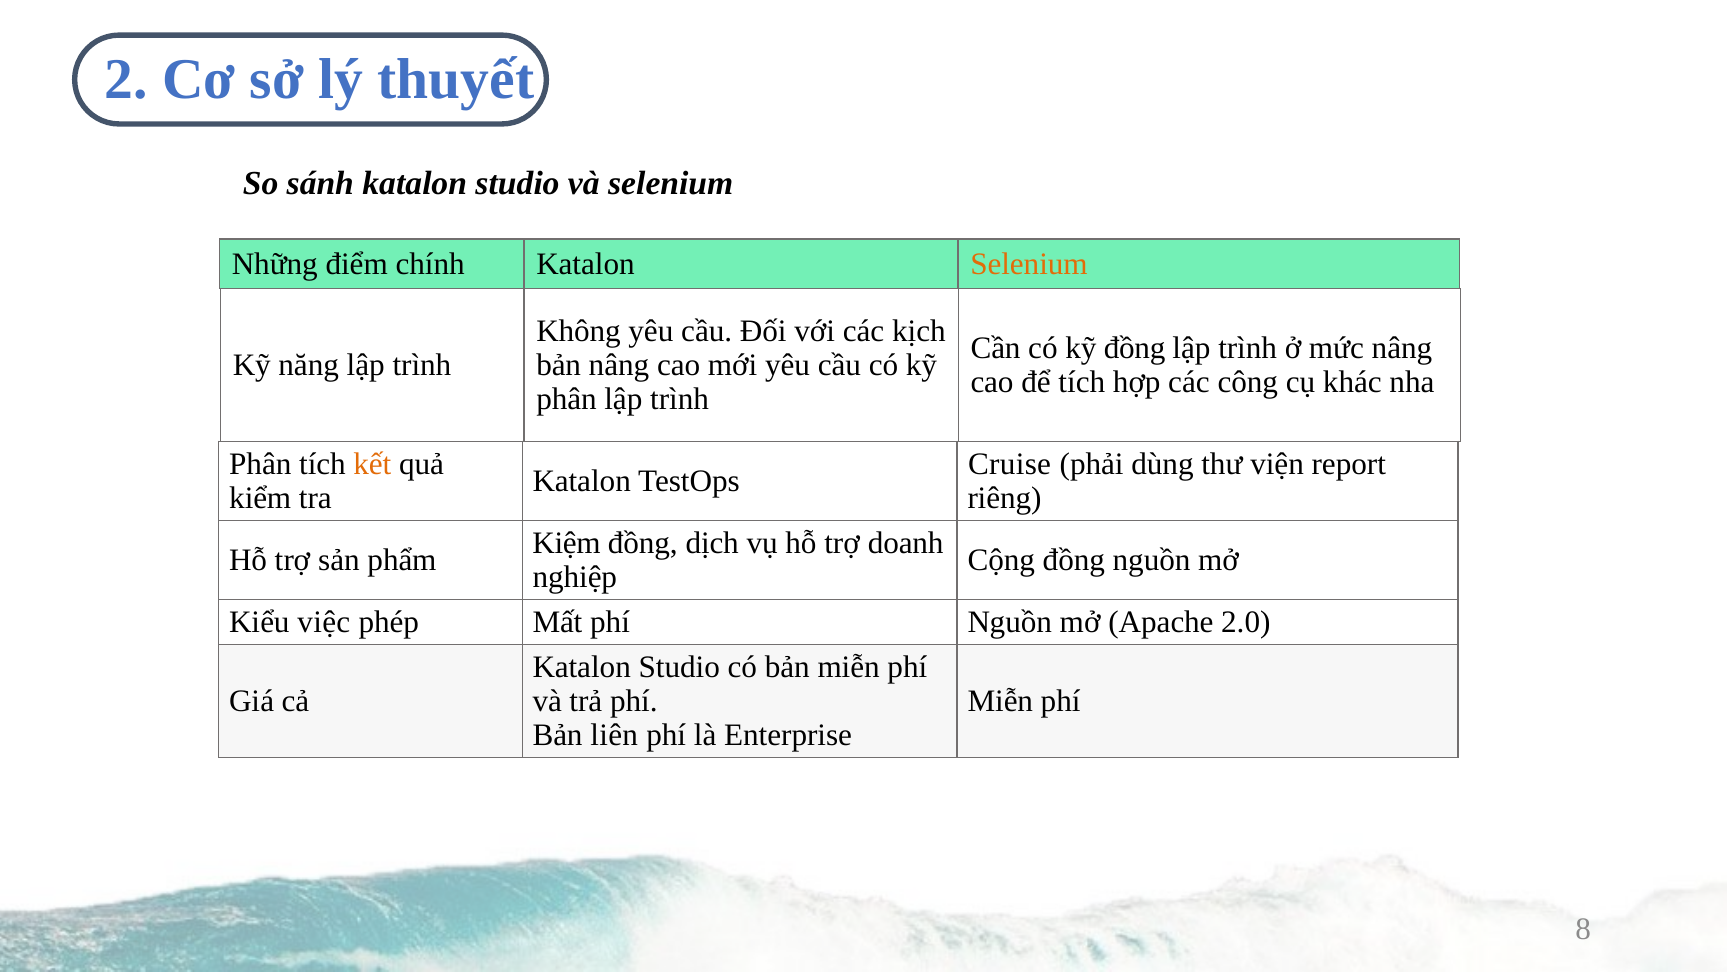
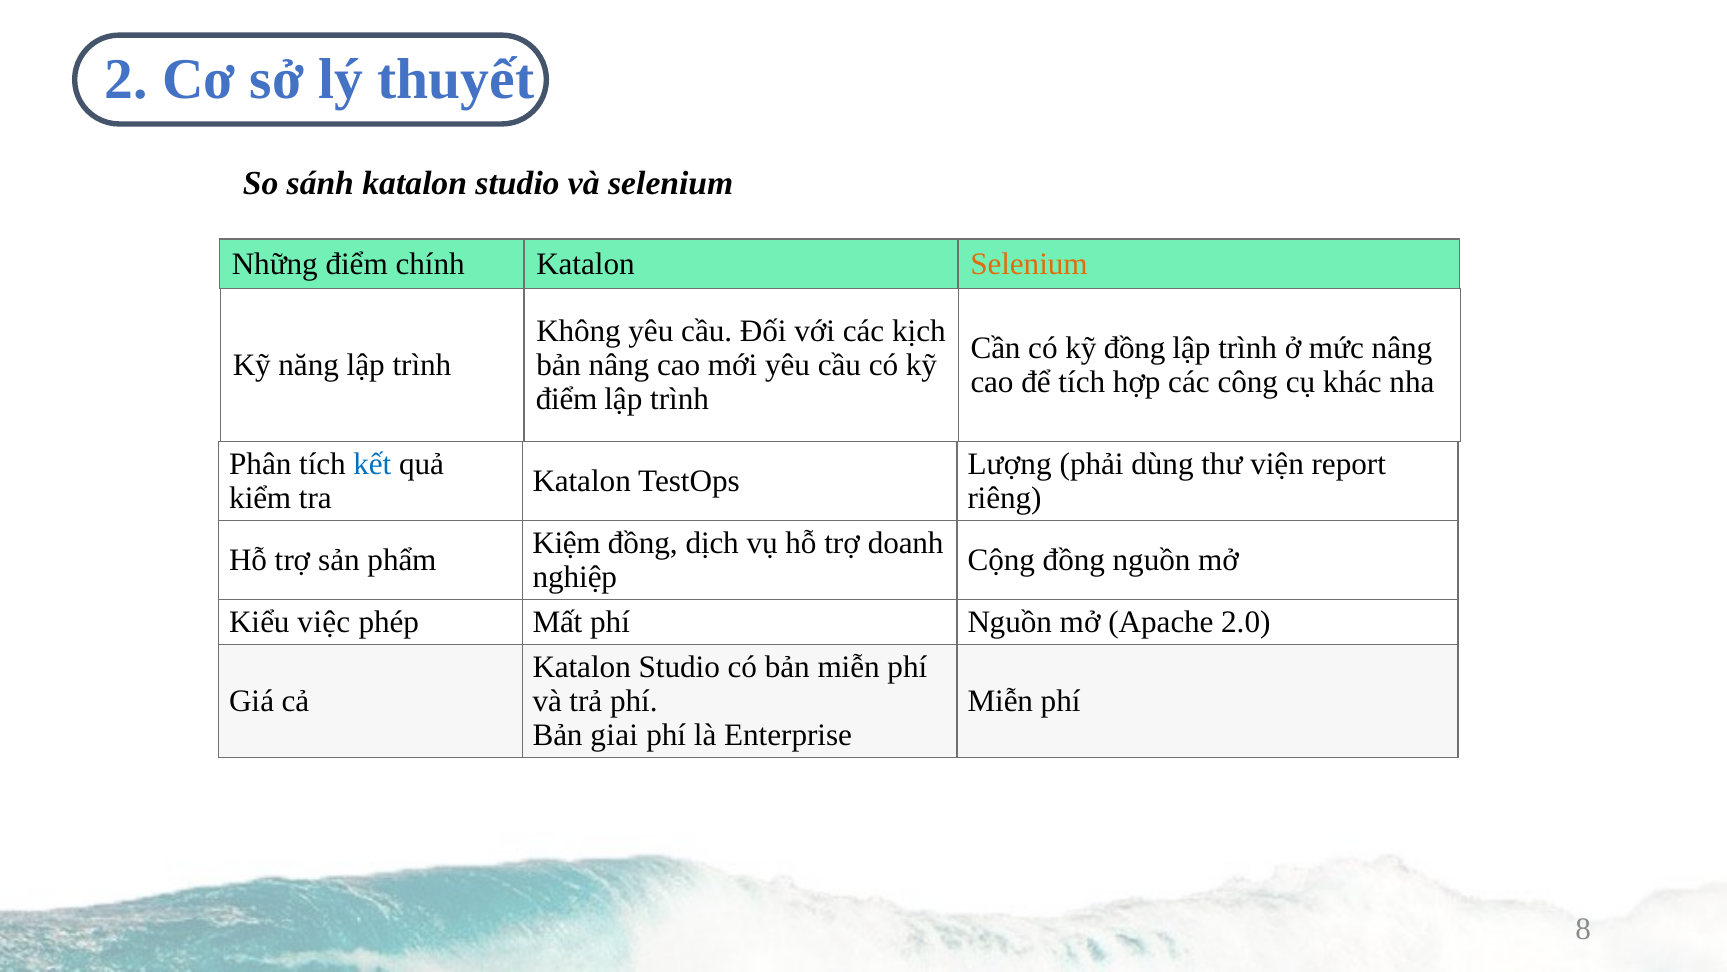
phân at (566, 399): phân -> điểm
kết colour: orange -> blue
Cruise: Cruise -> Lượng
liên: liên -> giai
